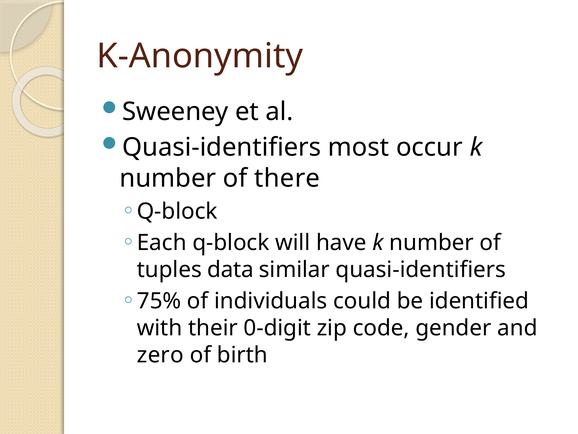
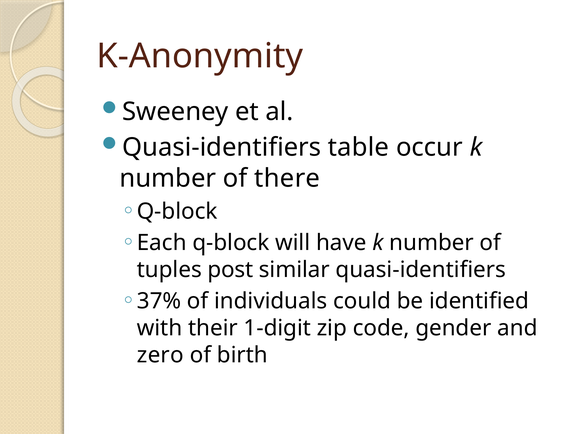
most: most -> table
data: data -> post
75%: 75% -> 37%
0-digit: 0-digit -> 1-digit
